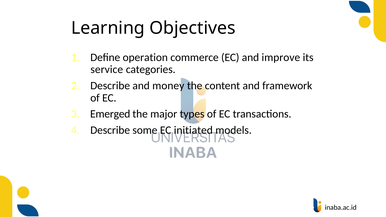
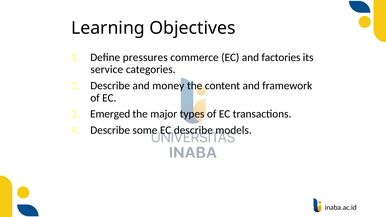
operation: operation -> pressures
improve: improve -> factories
EC initiated: initiated -> describe
